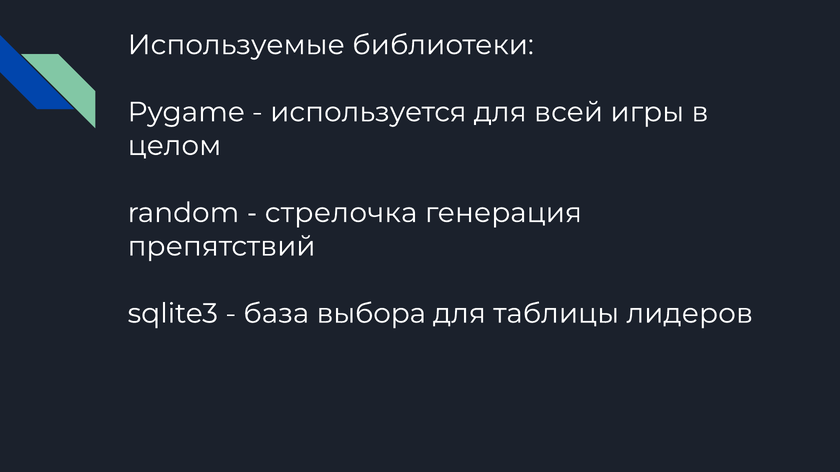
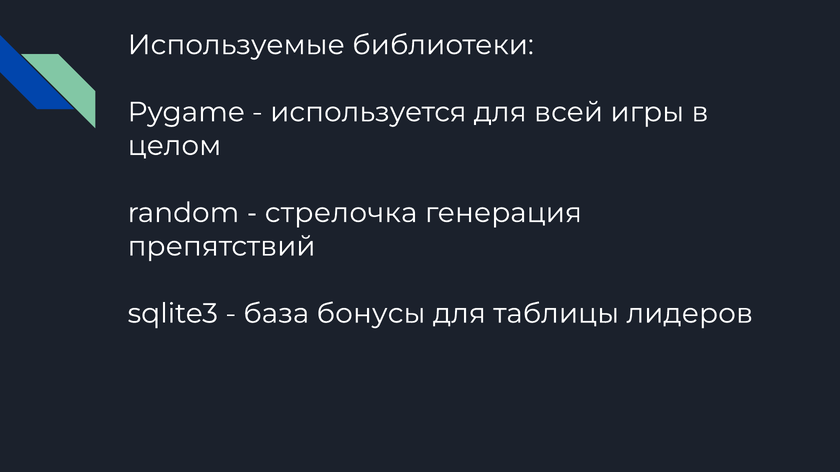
выбора: выбора -> бонусы
